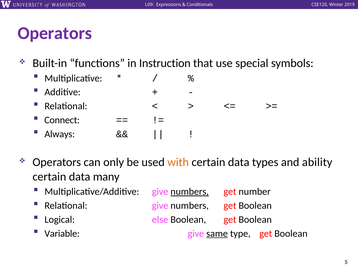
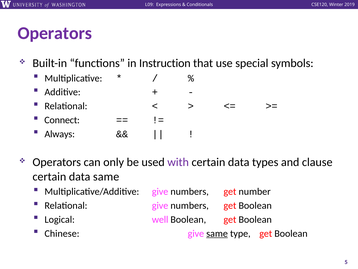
with colour: orange -> purple
ability: ability -> clause
data many: many -> same
numbers at (190, 191) underline: present -> none
else: else -> well
Variable: Variable -> Chinese
